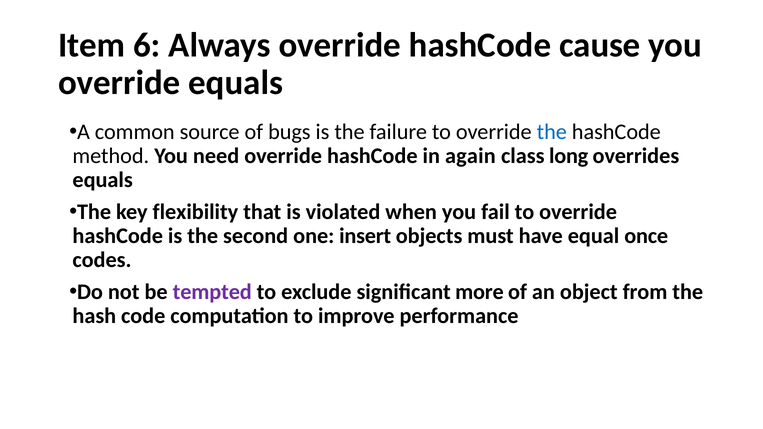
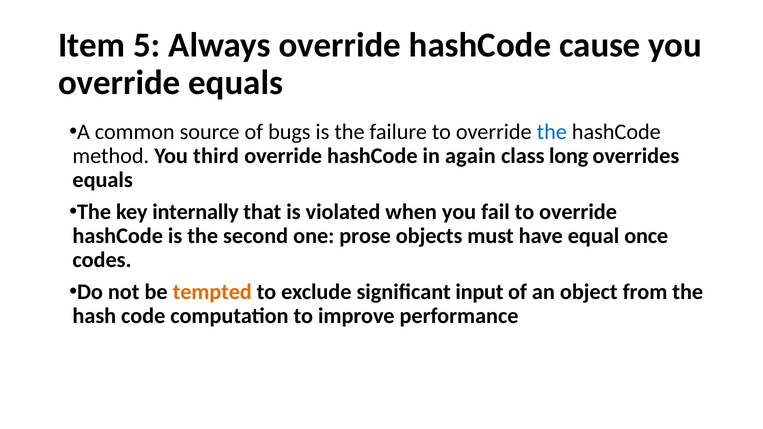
6: 6 -> 5
need: need -> third
flexibility: flexibility -> internally
insert: insert -> prose
tempted colour: purple -> orange
more: more -> input
